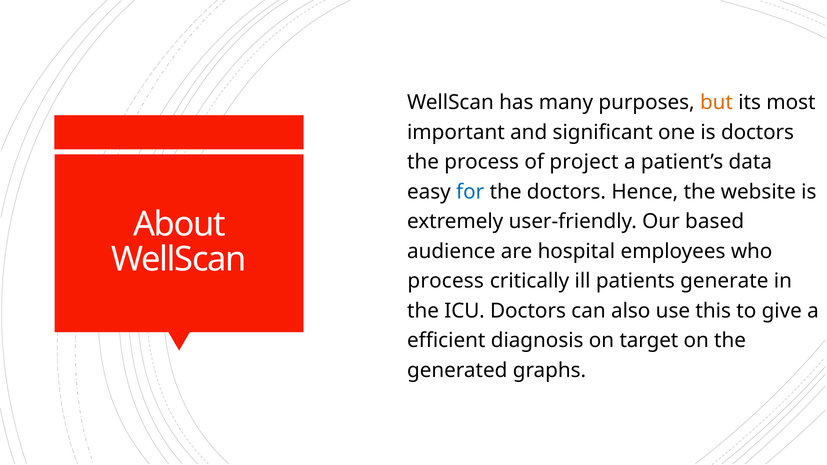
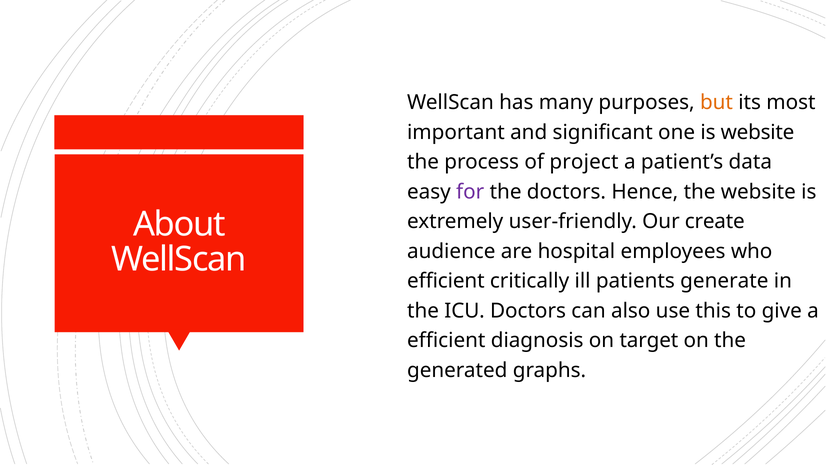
is doctors: doctors -> website
for colour: blue -> purple
based: based -> create
process at (446, 281): process -> efficient
